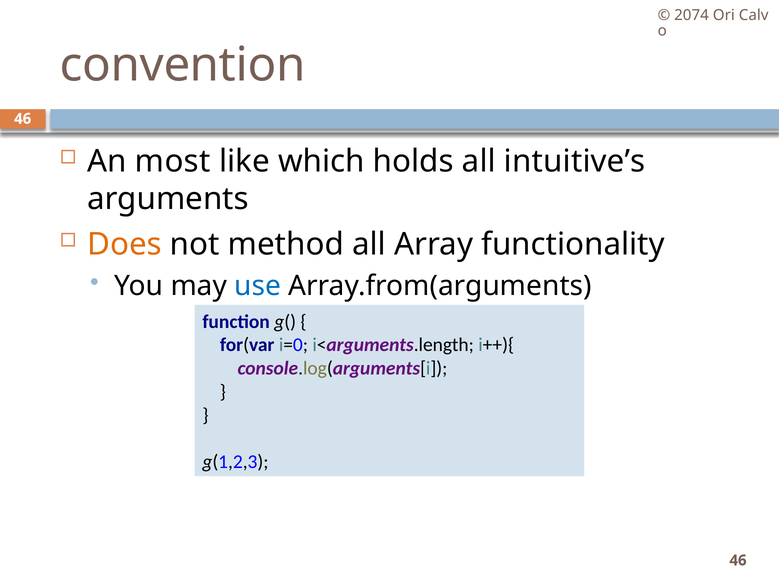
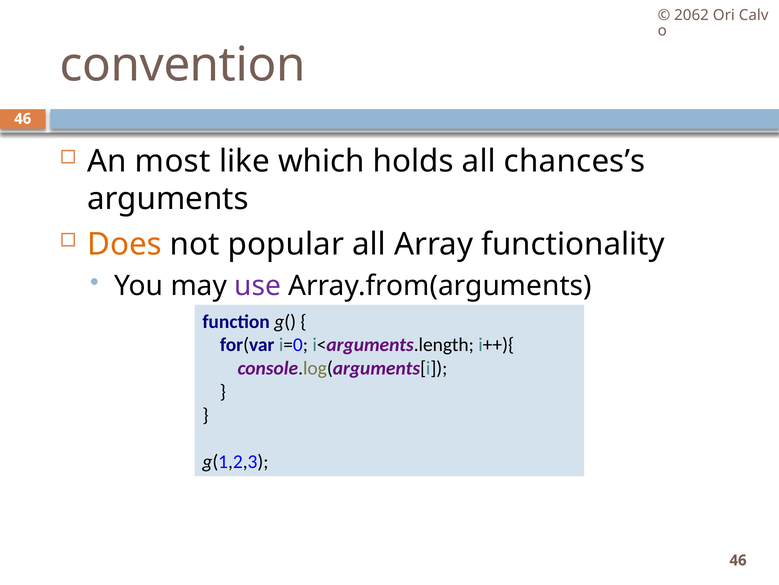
2074: 2074 -> 2062
intuitive’s: intuitive’s -> chances’s
method: method -> popular
use colour: blue -> purple
